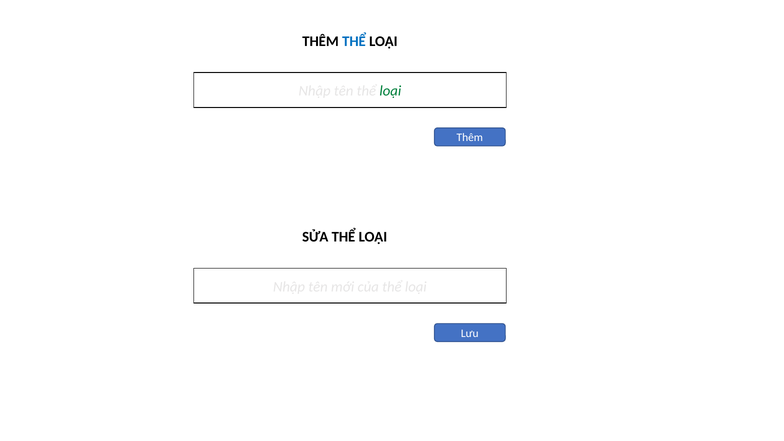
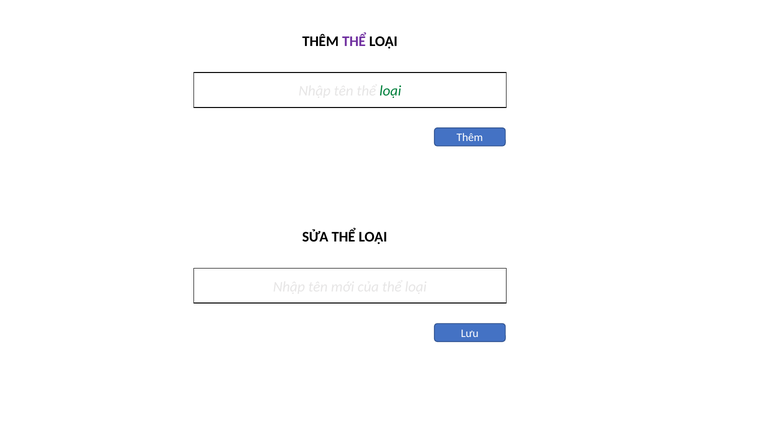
THỂ at (354, 41) colour: blue -> purple
